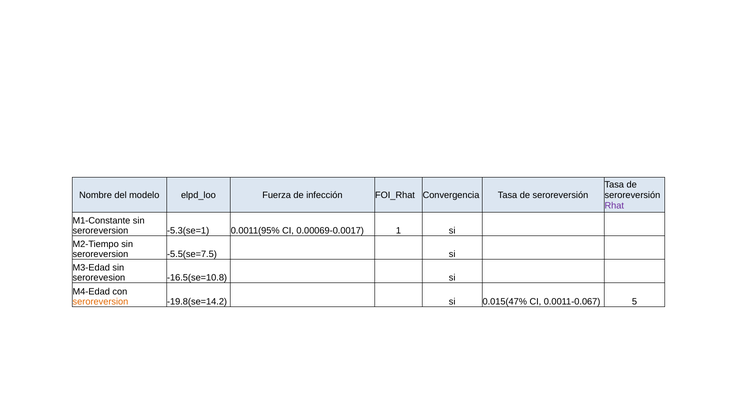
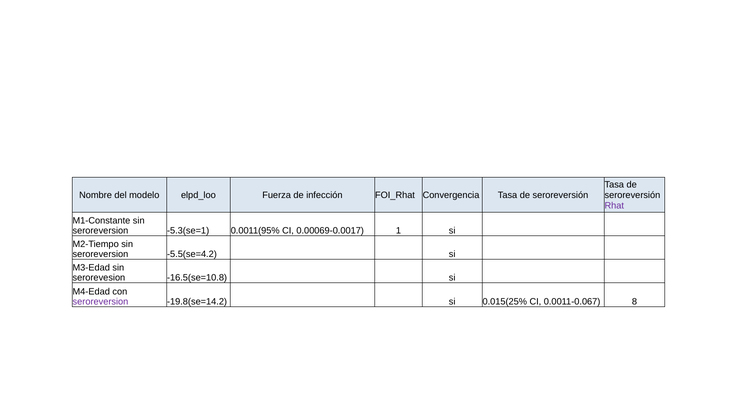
-5.5(se=7.5: -5.5(se=7.5 -> -5.5(se=4.2
seroreversion at (100, 302) colour: orange -> purple
0.015(47%: 0.015(47% -> 0.015(25%
5: 5 -> 8
